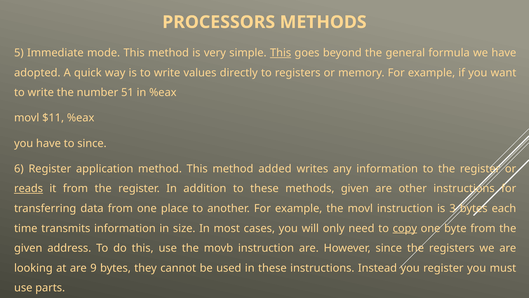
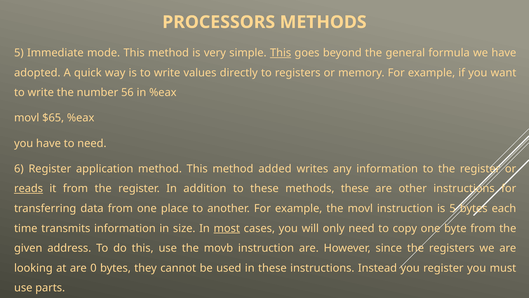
51: 51 -> 56
$11: $11 -> $65
to since: since -> need
methods given: given -> these
is 3: 3 -> 5
most underline: none -> present
copy underline: present -> none
9: 9 -> 0
